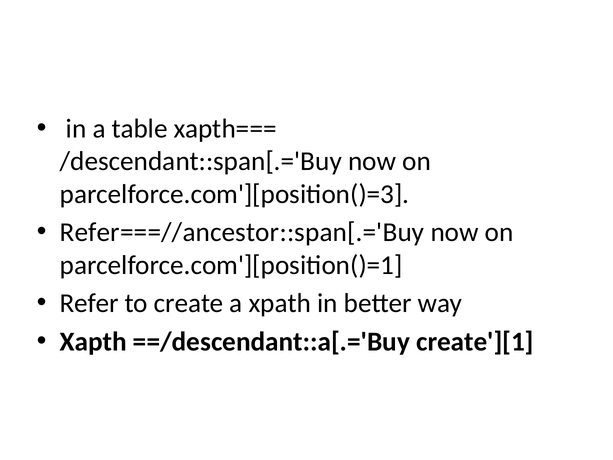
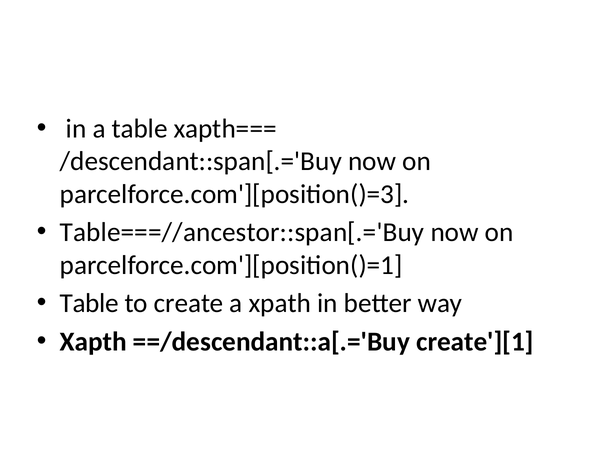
Refer===//ancestor::span[.='Buy: Refer===//ancestor::span[.='Buy -> Table===//ancestor::span[.='Buy
Refer at (89, 303): Refer -> Table
